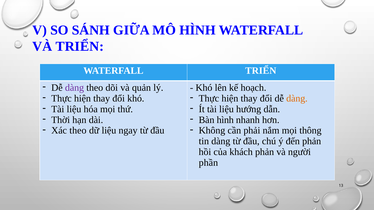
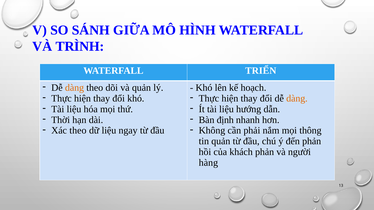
VÀ TRIỂN: TRIỂN -> TRÌNH
dàng at (75, 88) colour: purple -> orange
Bàn hình: hình -> định
tin dàng: dàng -> quản
phần: phần -> hàng
